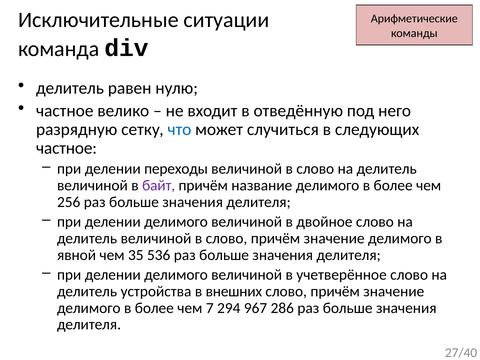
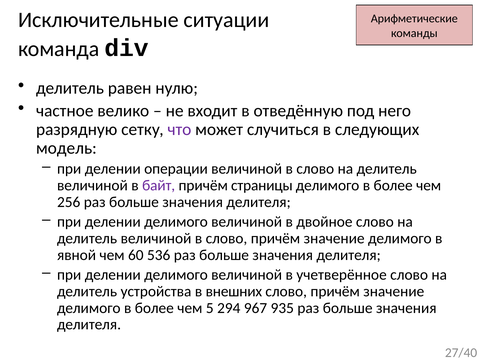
что colour: blue -> purple
частное at (66, 148): частное -> модель
переходы: переходы -> операции
название: название -> страницы
35: 35 -> 60
7: 7 -> 5
286: 286 -> 935
